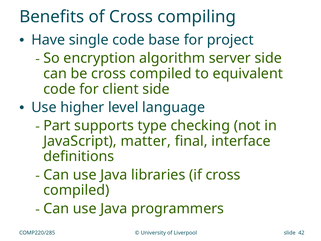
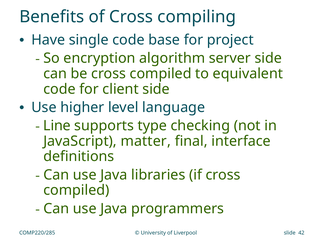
Part: Part -> Line
